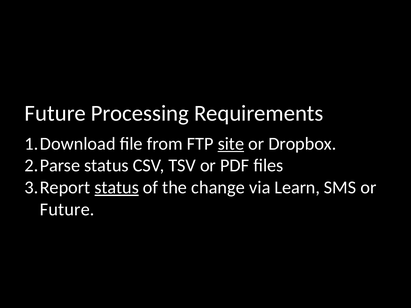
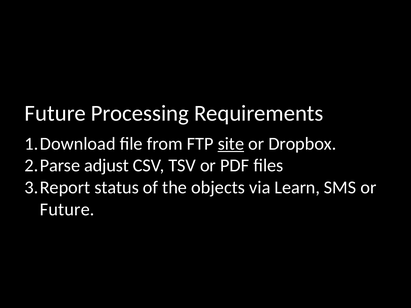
status at (106, 166): status -> adjust
status at (117, 188) underline: present -> none
change: change -> objects
